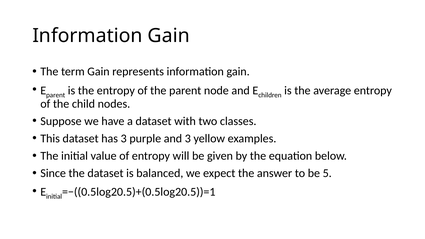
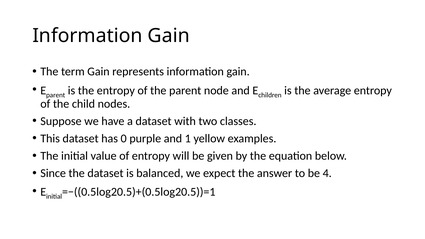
has 3: 3 -> 0
and 3: 3 -> 1
5: 5 -> 4
